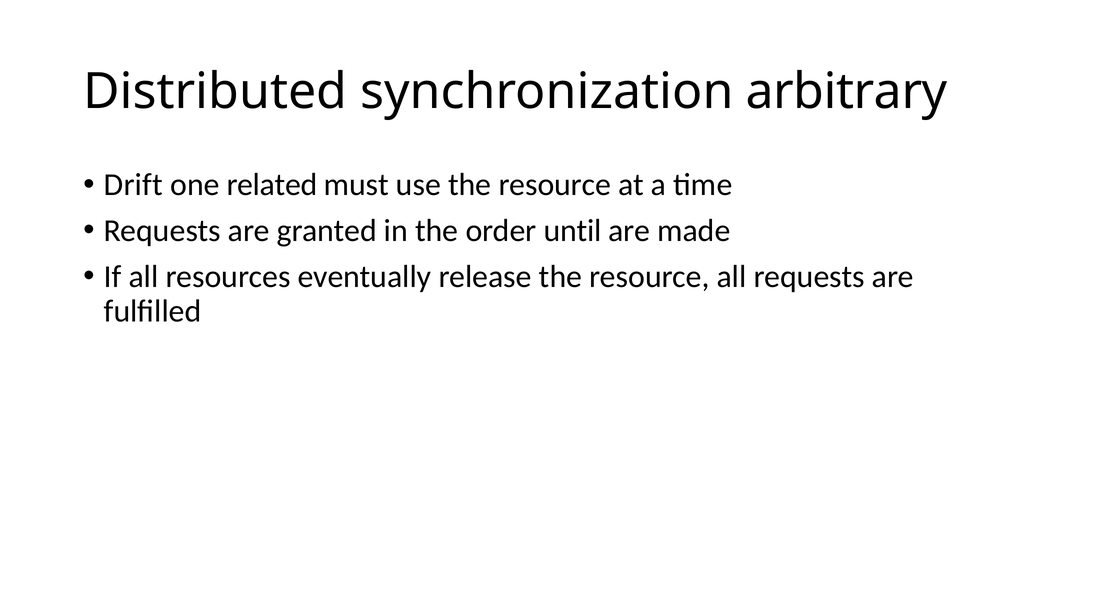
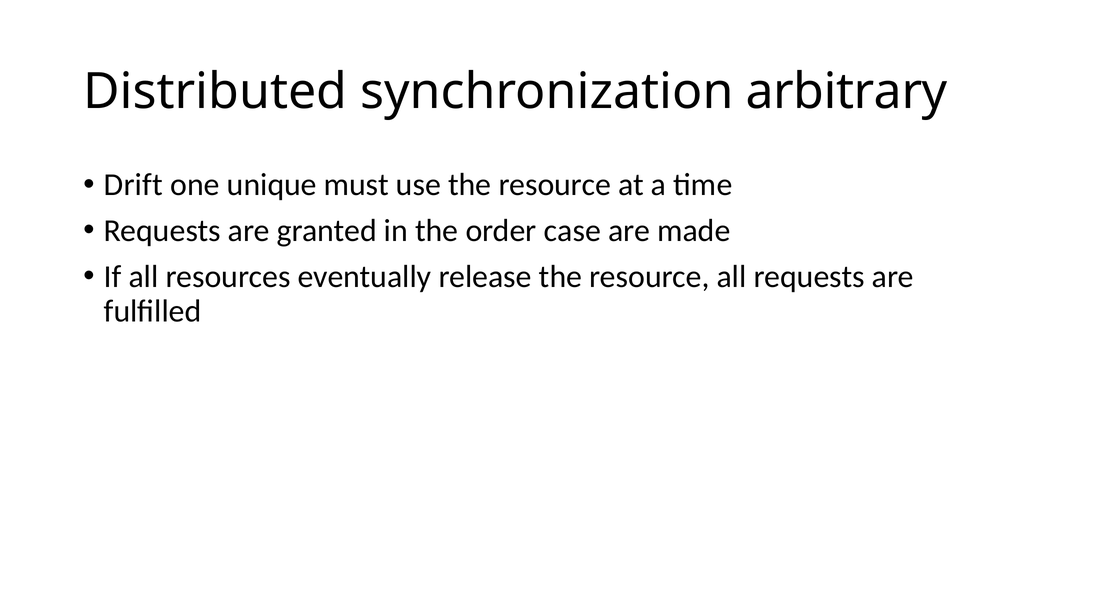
related: related -> unique
until: until -> case
